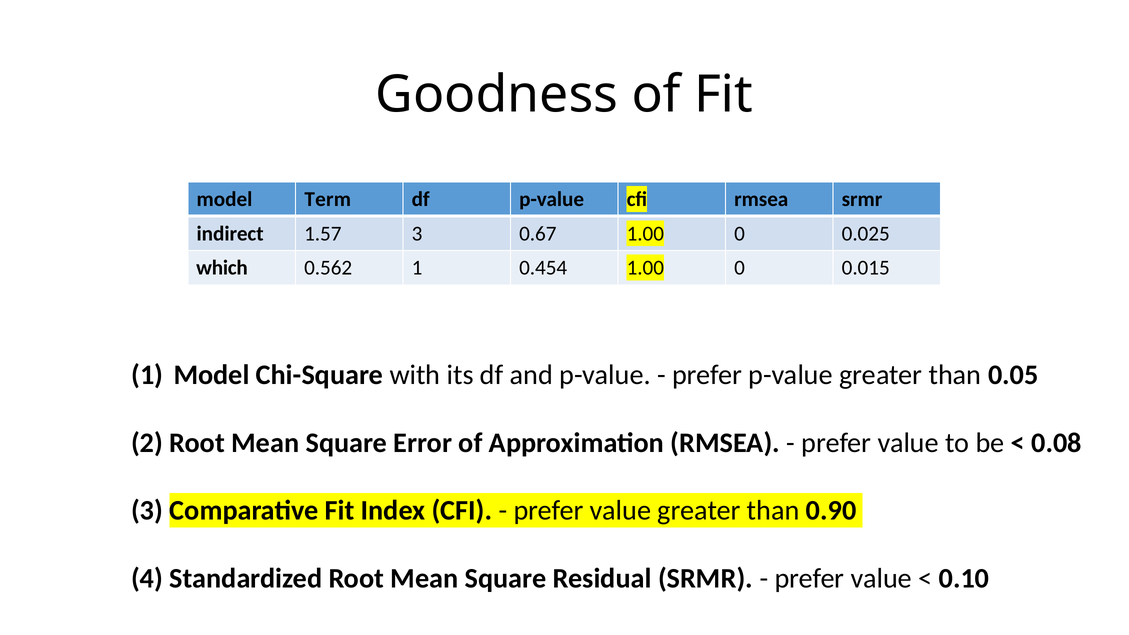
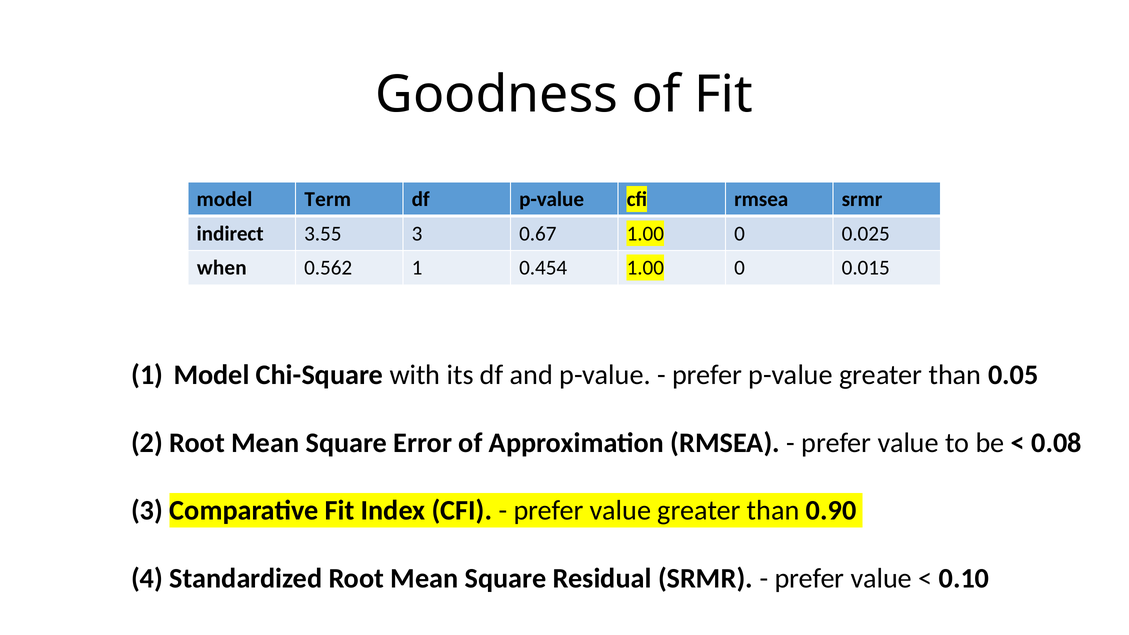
1.57: 1.57 -> 3.55
which: which -> when
